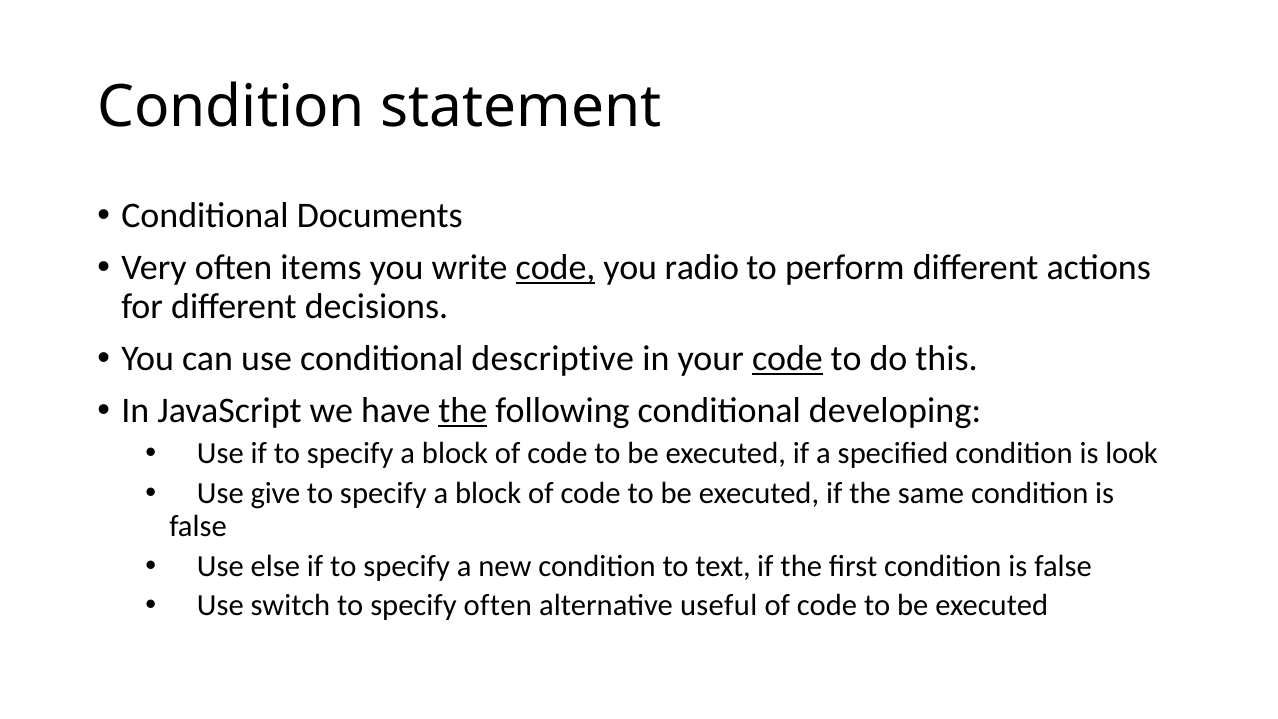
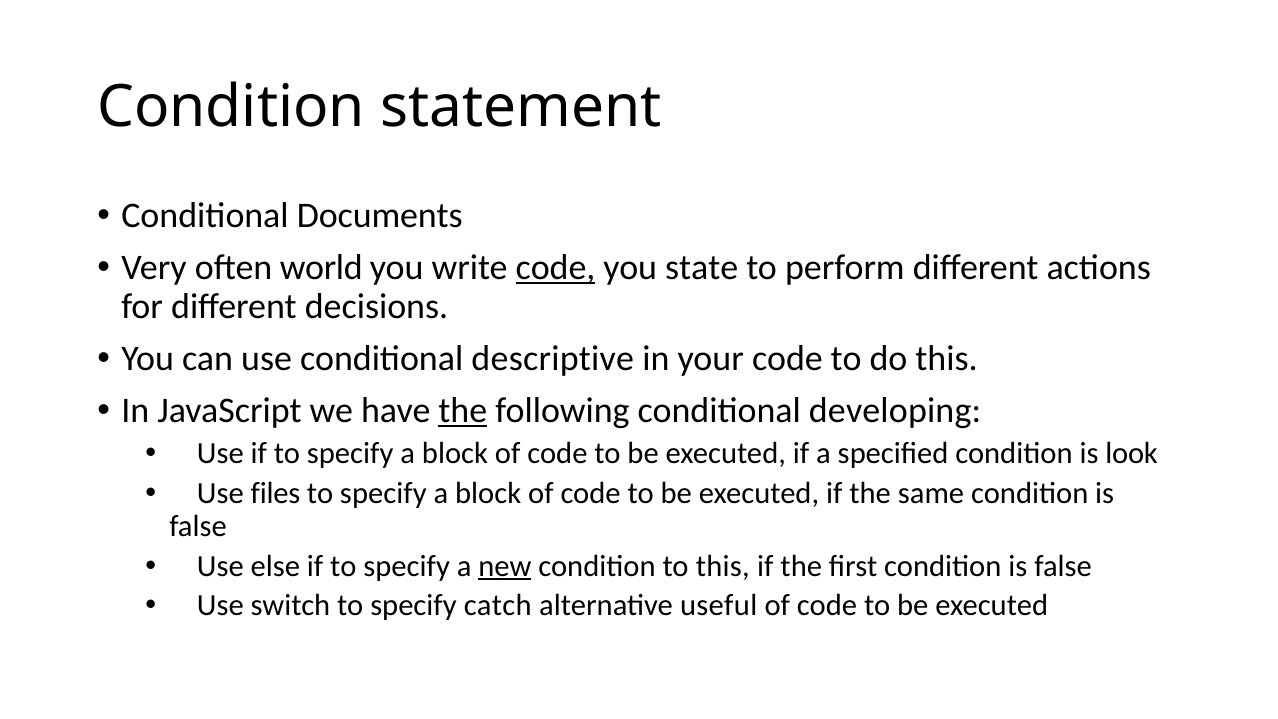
items: items -> world
radio: radio -> state
code at (787, 359) underline: present -> none
give: give -> files
new underline: none -> present
to text: text -> this
specify often: often -> catch
